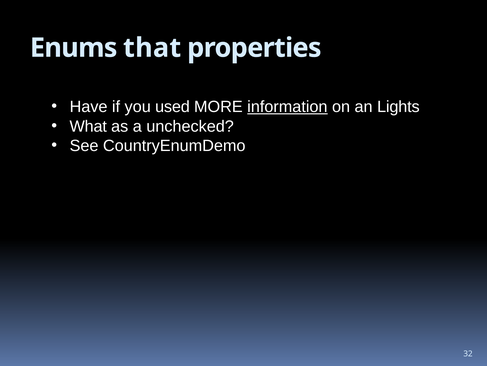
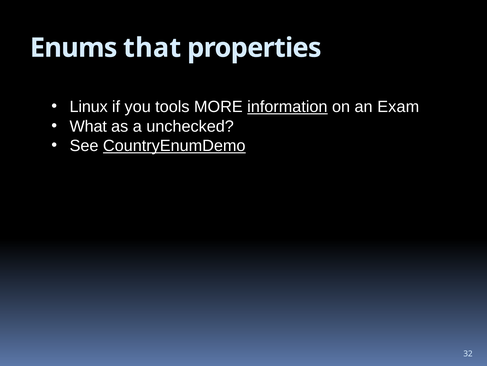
Have: Have -> Linux
used: used -> tools
Lights: Lights -> Exam
CountryEnumDemo underline: none -> present
